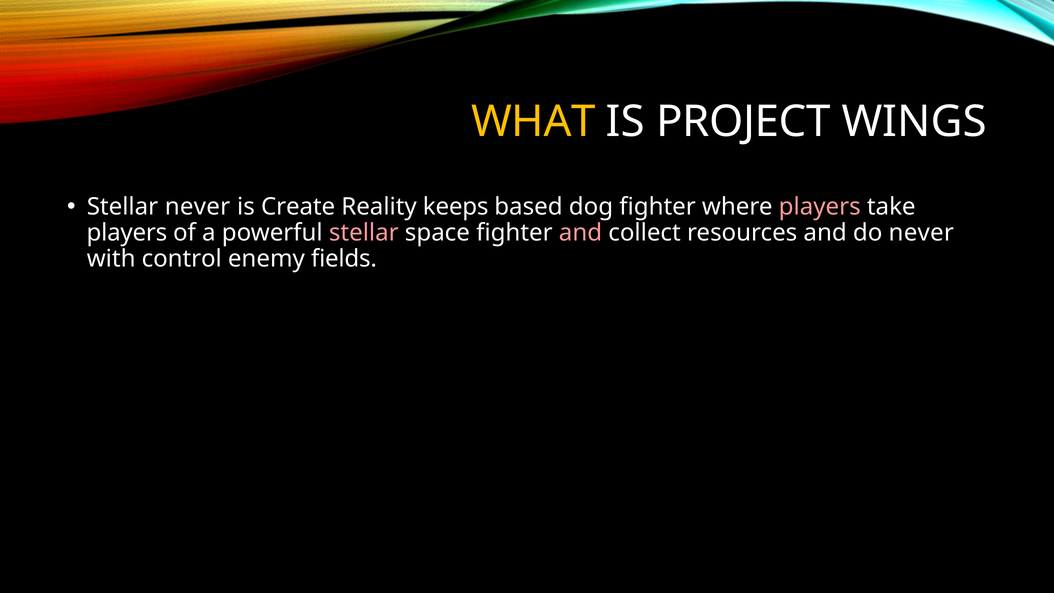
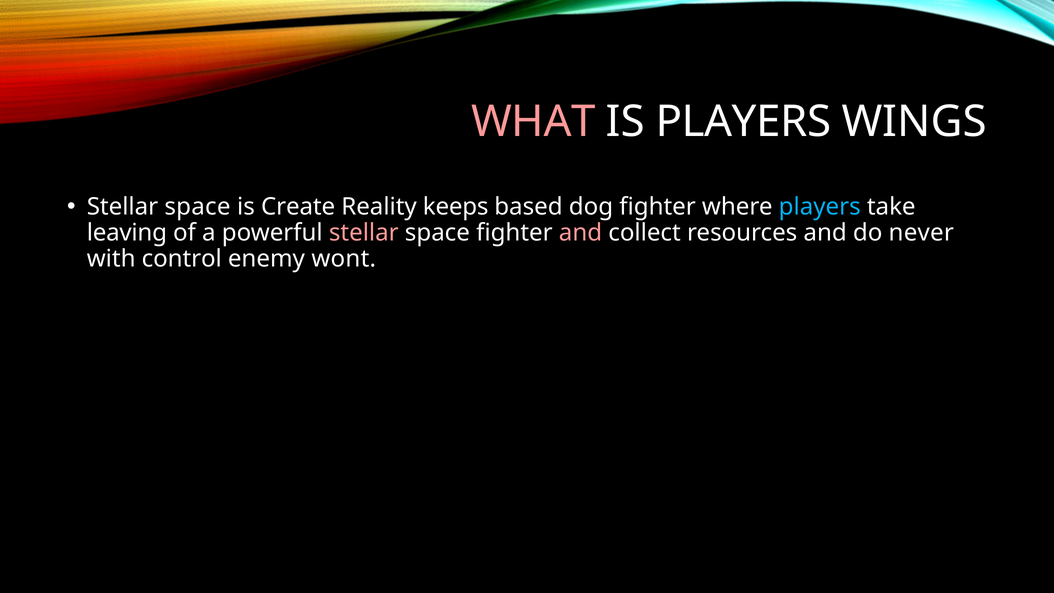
WHAT colour: yellow -> pink
IS PROJECT: PROJECT -> PLAYERS
never at (197, 206): never -> space
players at (820, 206) colour: pink -> light blue
players at (127, 233): players -> leaving
fields: fields -> wont
